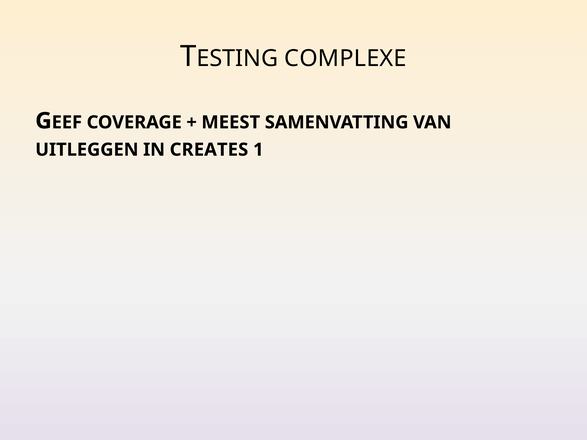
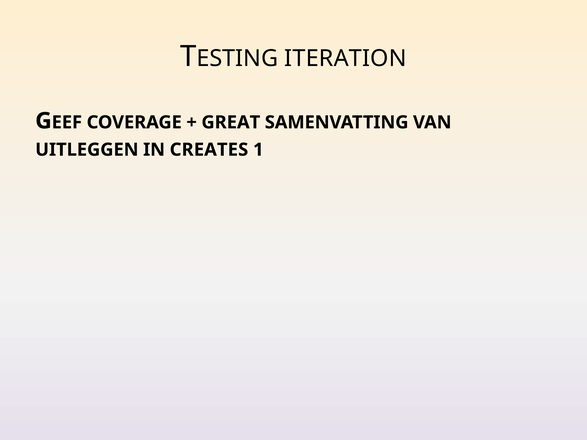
COMPLEXE: COMPLEXE -> ITERATION
MEEST: MEEST -> GREAT
